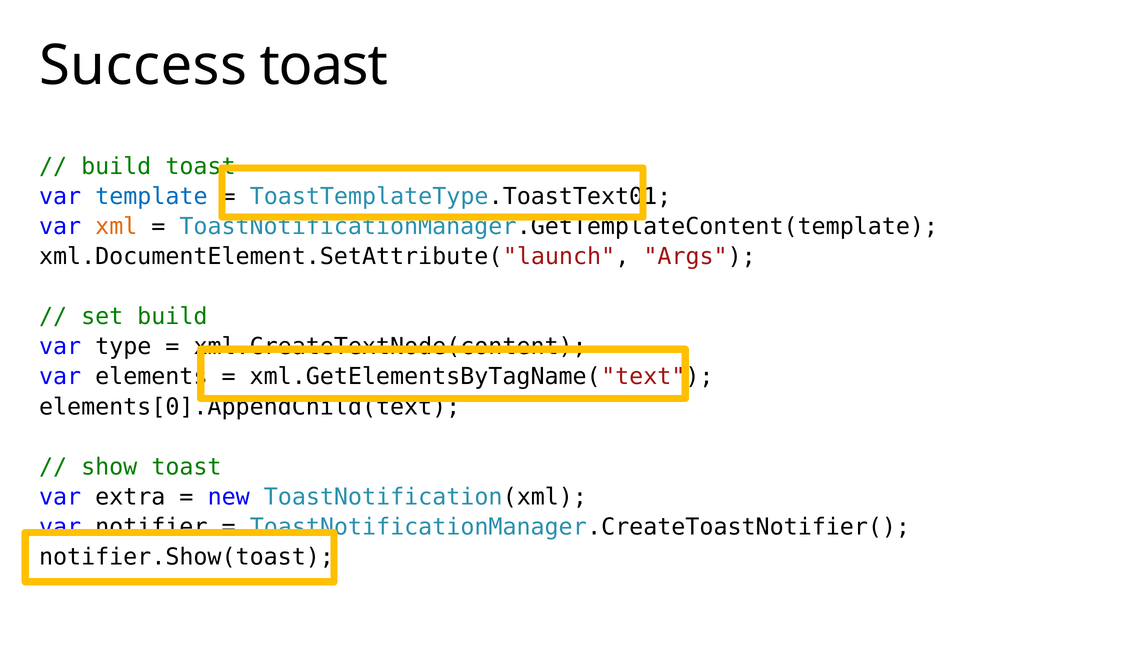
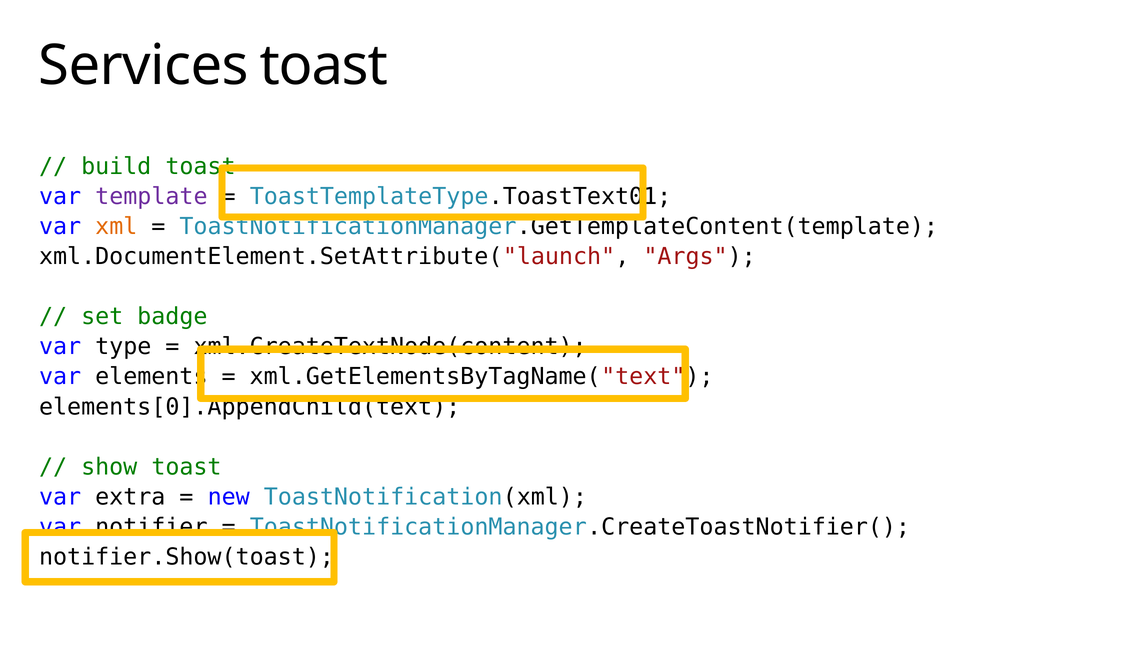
Success: Success -> Services
template colour: blue -> purple
set build: build -> badge
